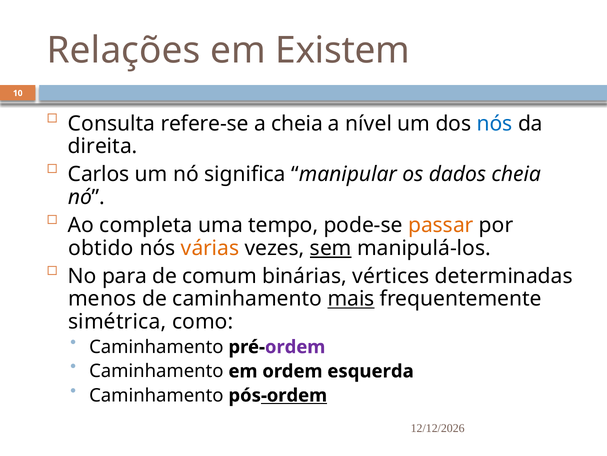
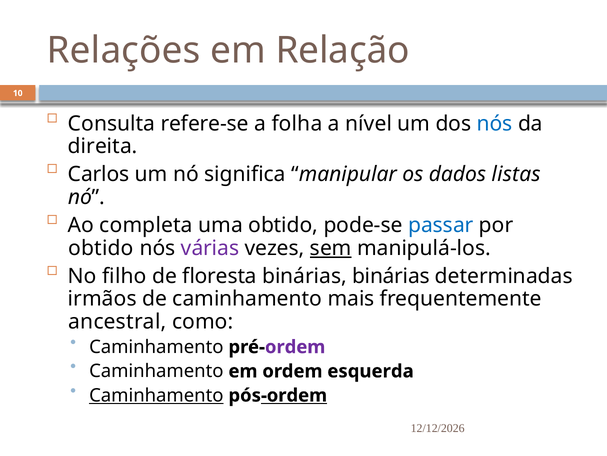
Existem: Existem -> Relação
a cheia: cheia -> folha
dados cheia: cheia -> listas
uma tempo: tempo -> obtido
passar colour: orange -> blue
várias colour: orange -> purple
para: para -> filho
comum: comum -> floresta
binárias vértices: vértices -> binárias
menos: menos -> irmãos
mais underline: present -> none
simétrica: simétrica -> ancestral
Caminhamento at (156, 395) underline: none -> present
